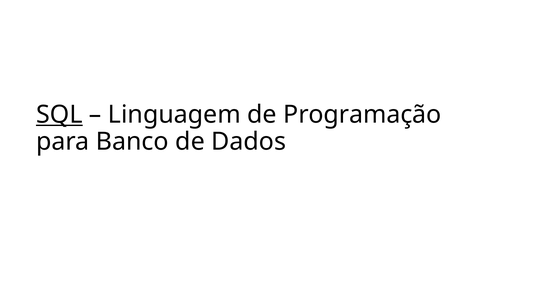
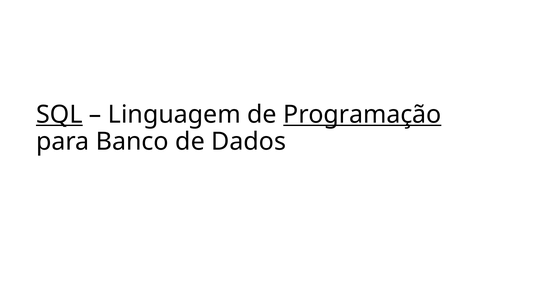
Programação underline: none -> present
